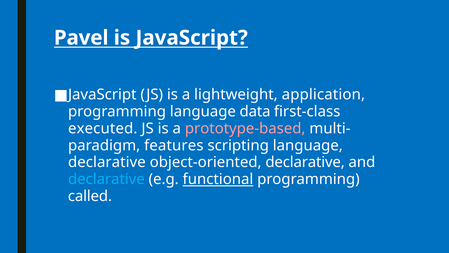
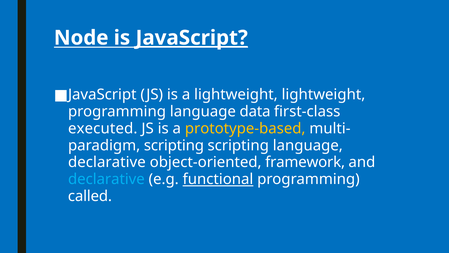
Pavel: Pavel -> Node
JavaScript at (192, 38) underline: none -> present
lightweight application: application -> lightweight
prototype-based colour: pink -> yellow
features at (174, 145): features -> scripting
object-oriented declarative: declarative -> framework
